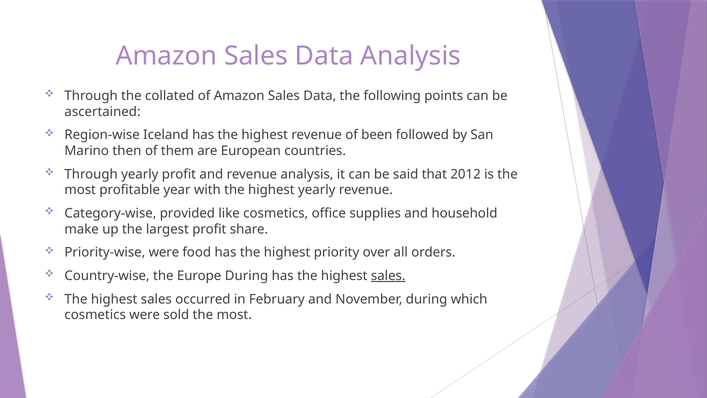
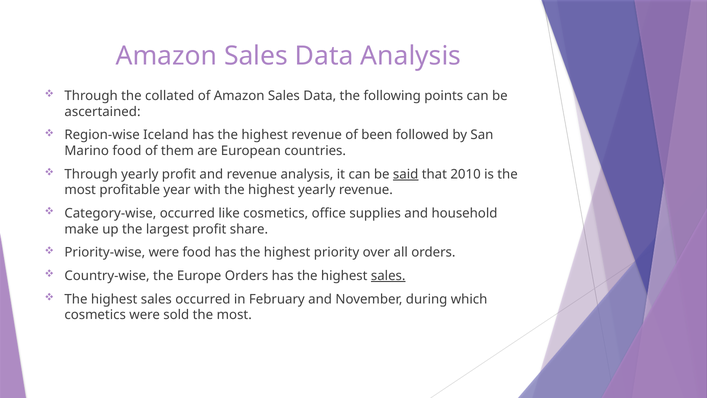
Marino then: then -> food
said underline: none -> present
2012: 2012 -> 2010
Category-wise provided: provided -> occurred
Europe During: During -> Orders
